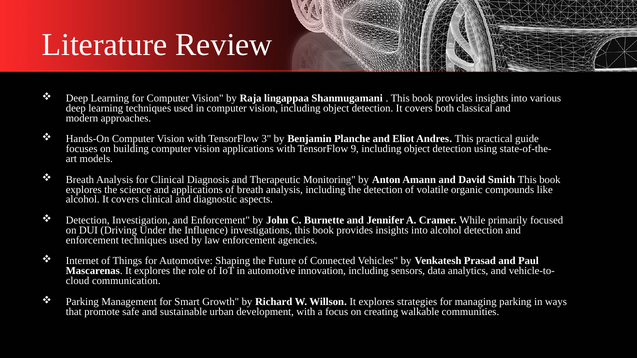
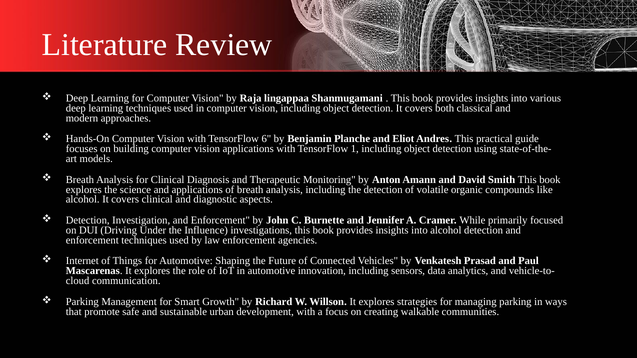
3: 3 -> 6
9: 9 -> 1
